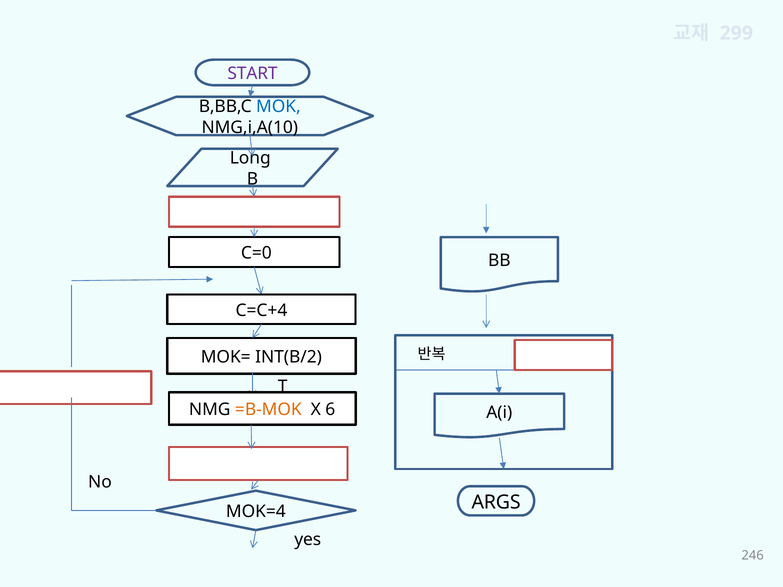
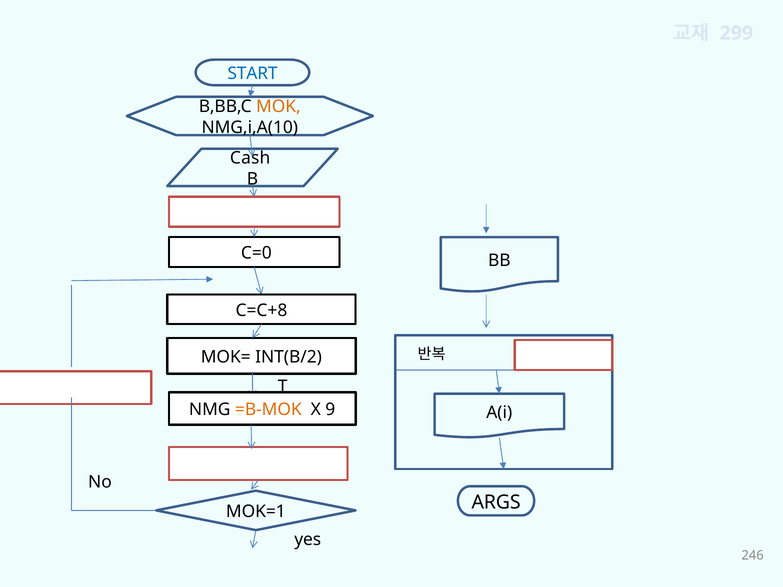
START colour: purple -> blue
MOK colour: blue -> orange
Long: Long -> Cash
C=C+4: C=C+4 -> C=C+8
6: 6 -> 9
MOK=4: MOK=4 -> MOK=1
